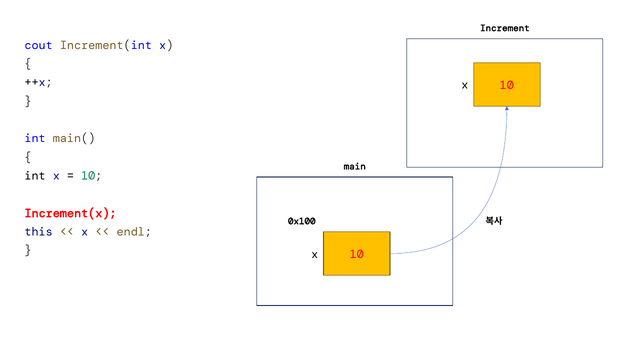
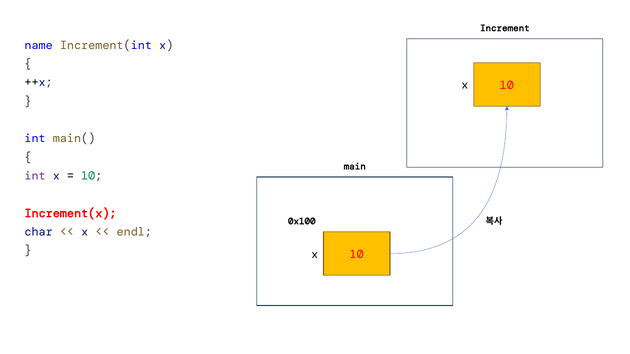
cout: cout -> name
int at (35, 176) colour: black -> purple
this: this -> char
